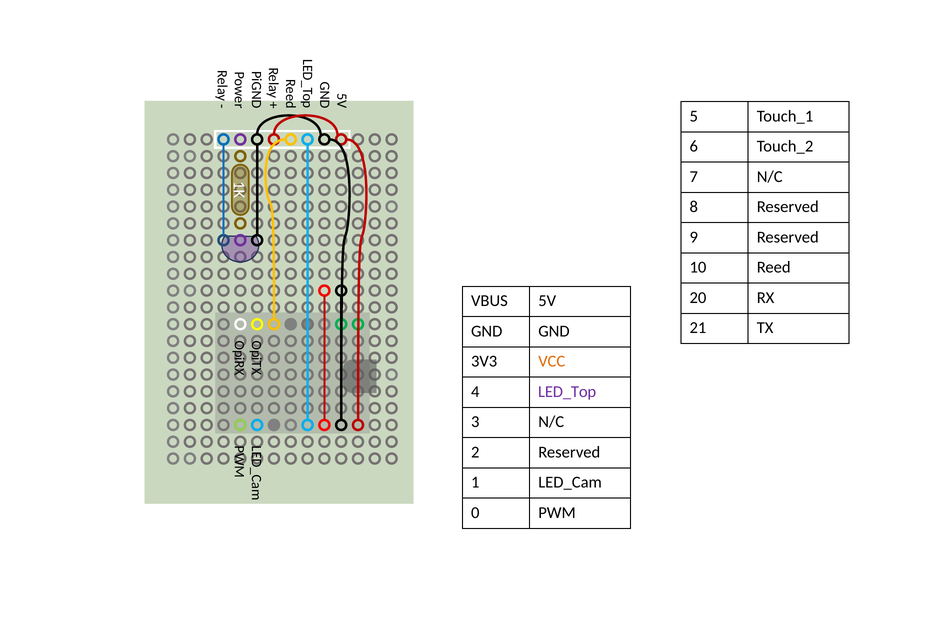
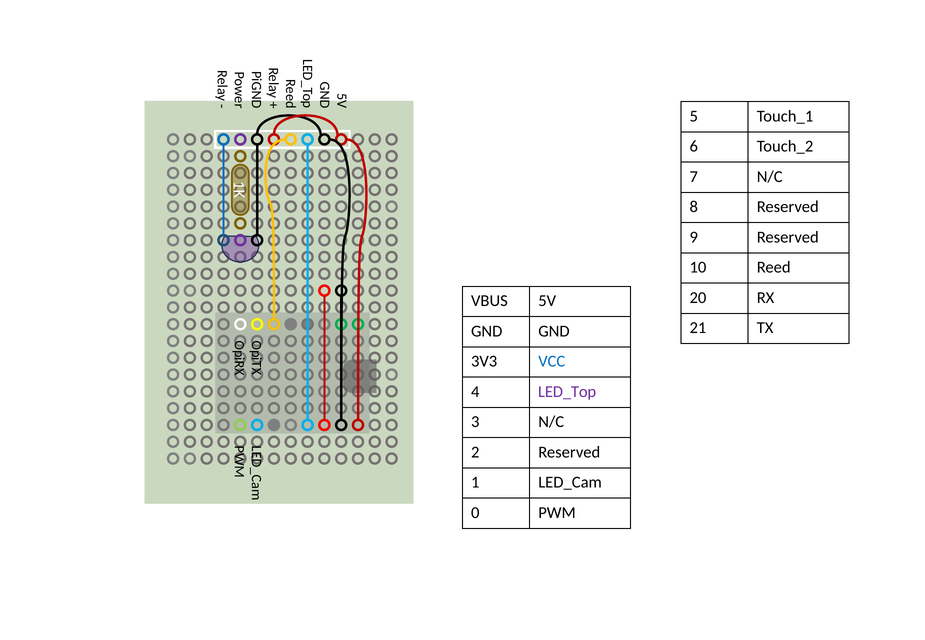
VCC colour: orange -> blue
